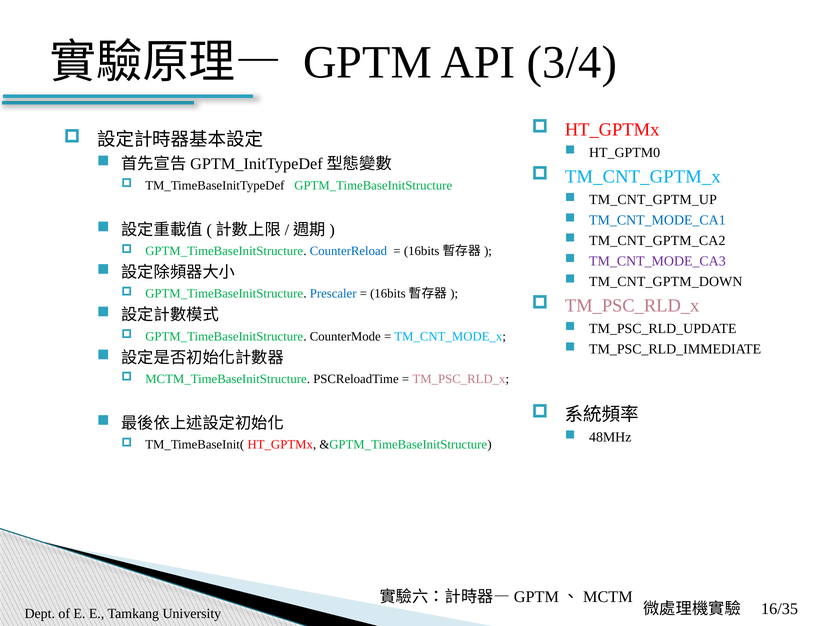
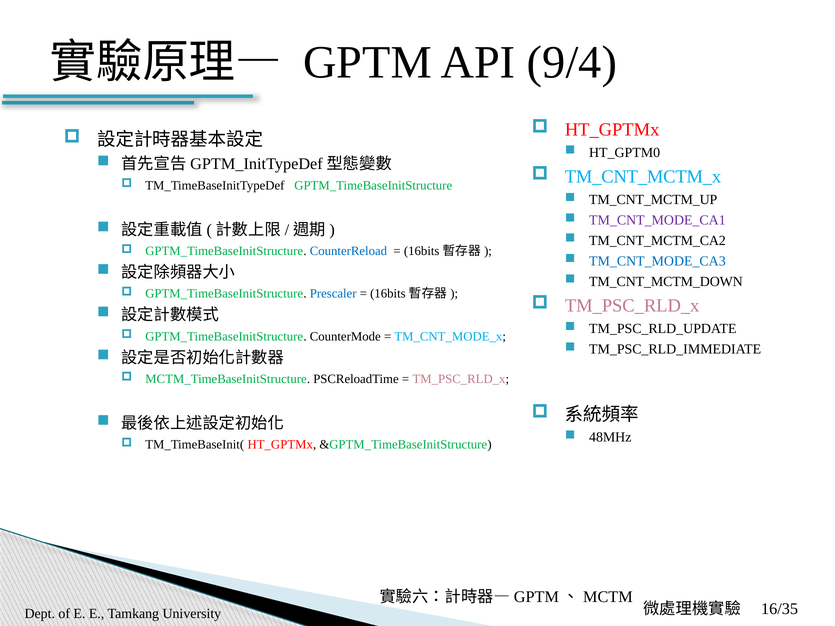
3/4: 3/4 -> 9/4
TM_CNT_GPTM_x: TM_CNT_GPTM_x -> TM_CNT_MCTM_x
TM_CNT_GPTM_UP: TM_CNT_GPTM_UP -> TM_CNT_MCTM_UP
TM_CNT_MODE_CA1 colour: blue -> purple
TM_CNT_GPTM_CA2: TM_CNT_GPTM_CA2 -> TM_CNT_MCTM_CA2
TM_CNT_MODE_CA3 colour: purple -> blue
TM_CNT_GPTM_DOWN: TM_CNT_GPTM_DOWN -> TM_CNT_MCTM_DOWN
